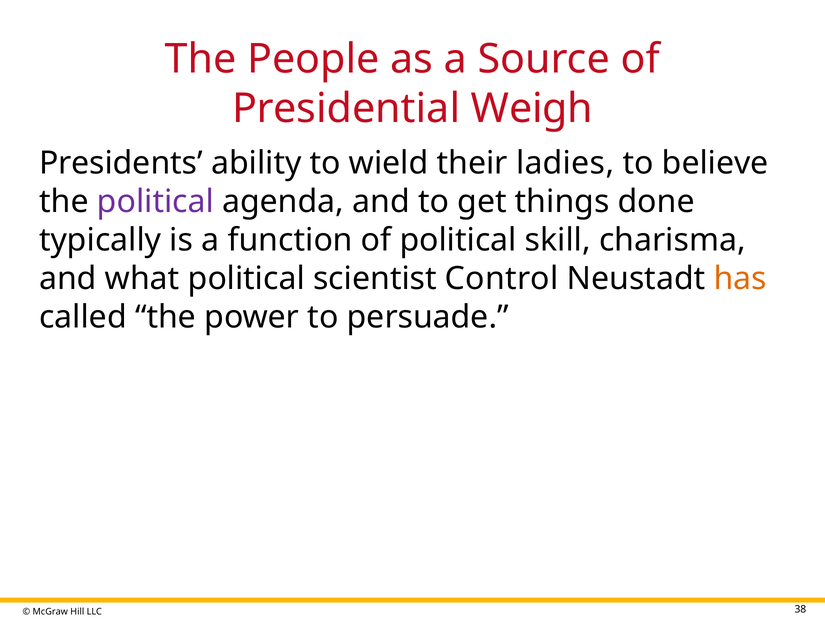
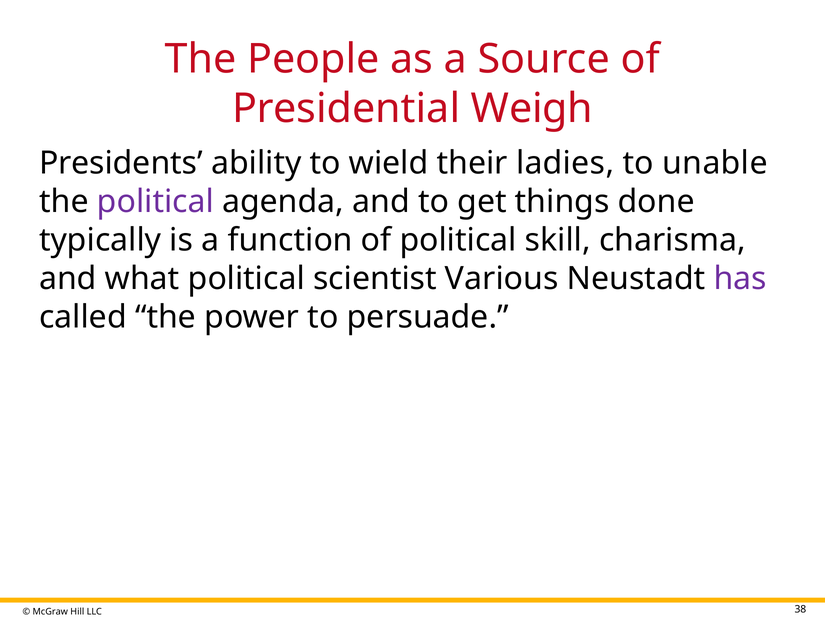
believe: believe -> unable
Control: Control -> Various
has colour: orange -> purple
